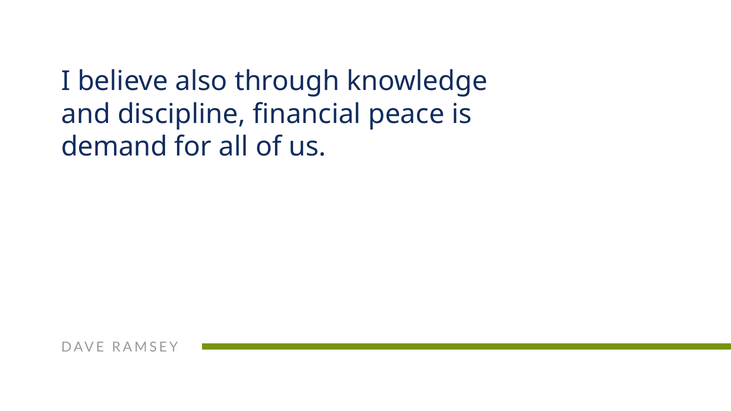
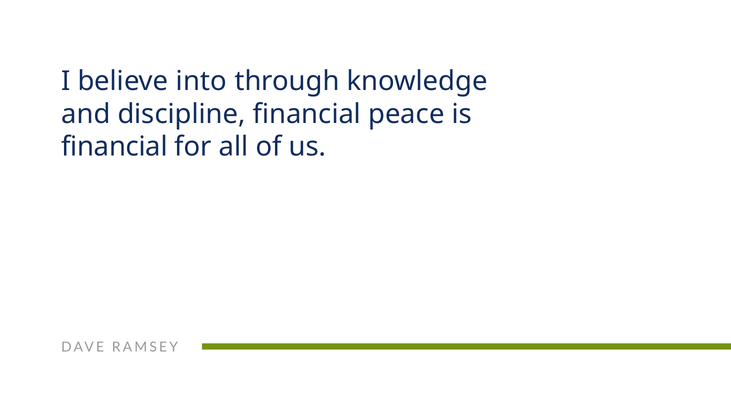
also: also -> into
demand at (114, 147): demand -> financial
